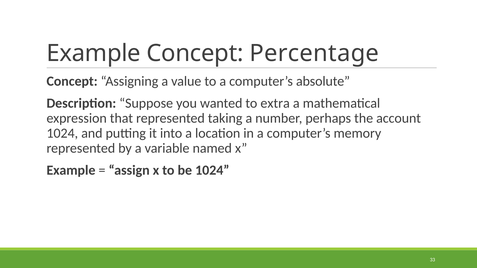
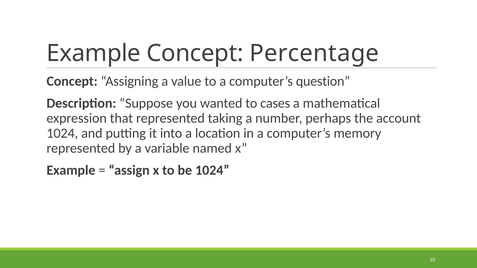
absolute: absolute -> question
extra: extra -> cases
